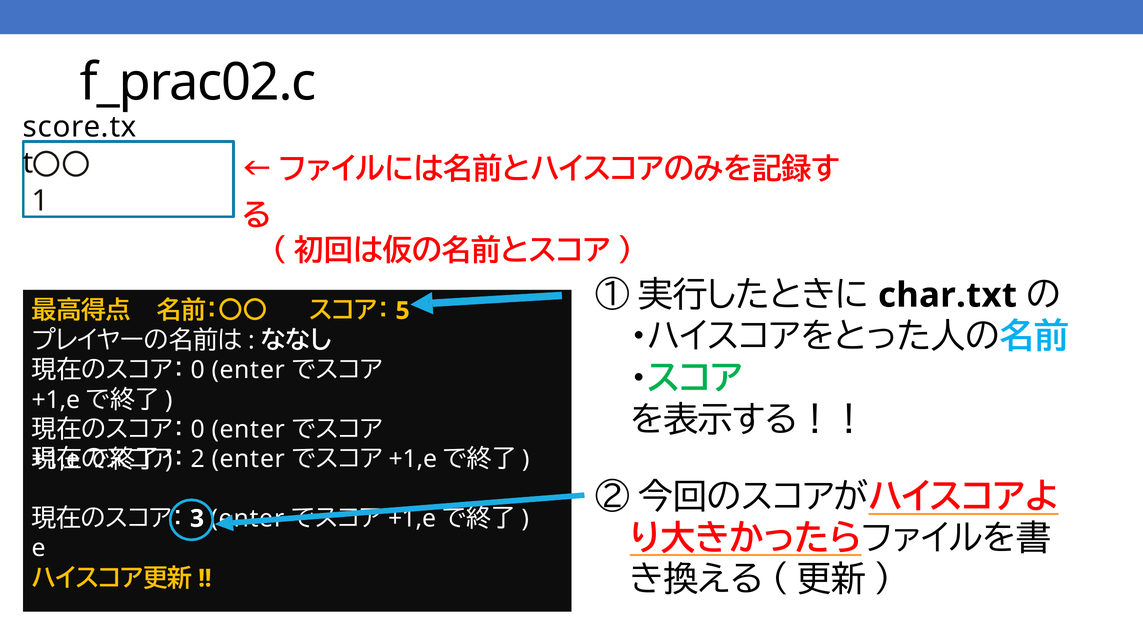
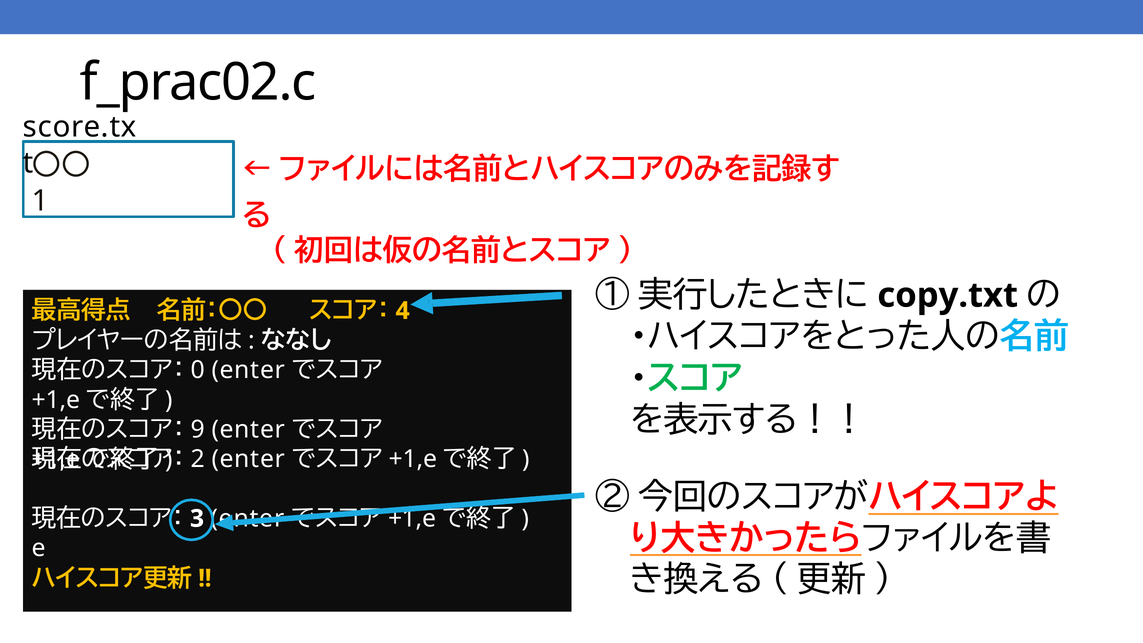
char.txt: char.txt -> copy.txt
5: 5 -> 4
0 at (198, 430): 0 -> 9
